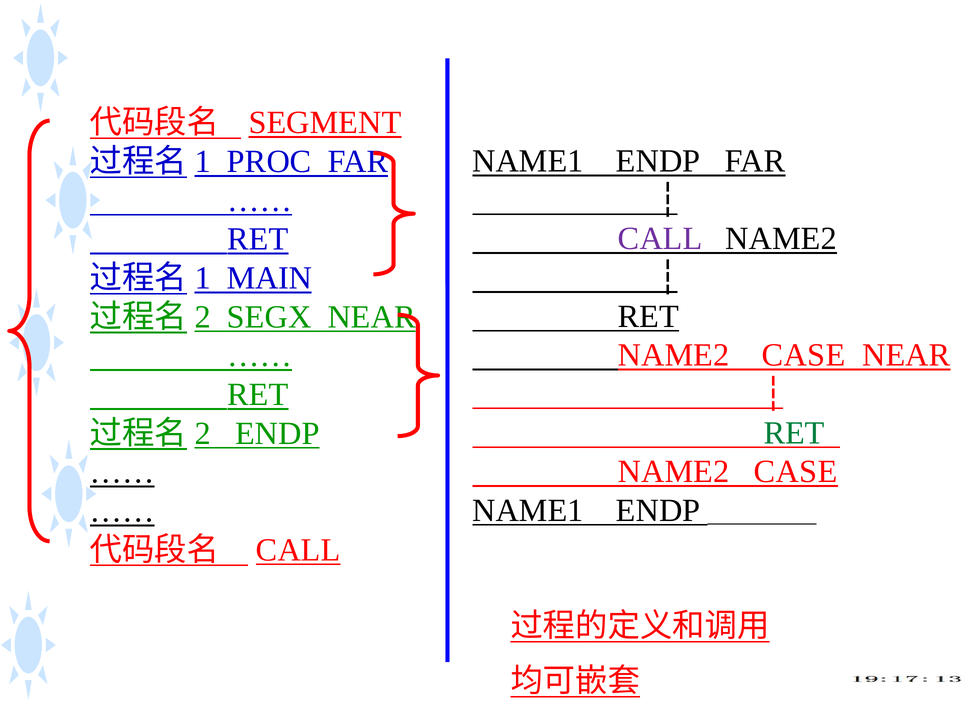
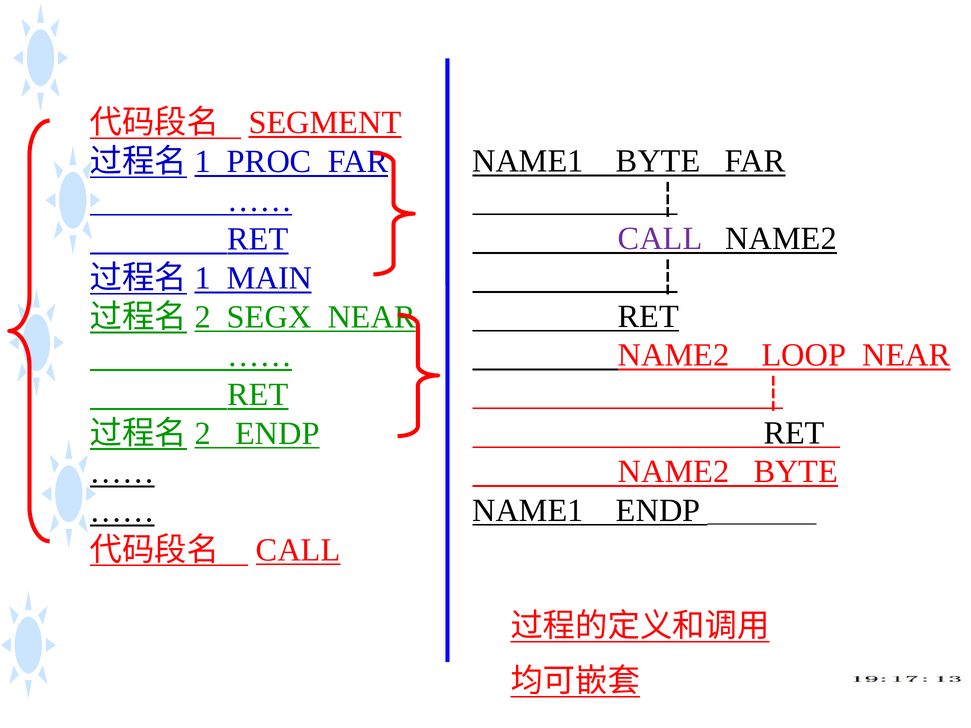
ENDP at (658, 161): ENDP -> BYTE
CASE at (804, 355): CASE -> LOOP
RET at (794, 433) colour: green -> black
CASE at (796, 472): CASE -> BYTE
